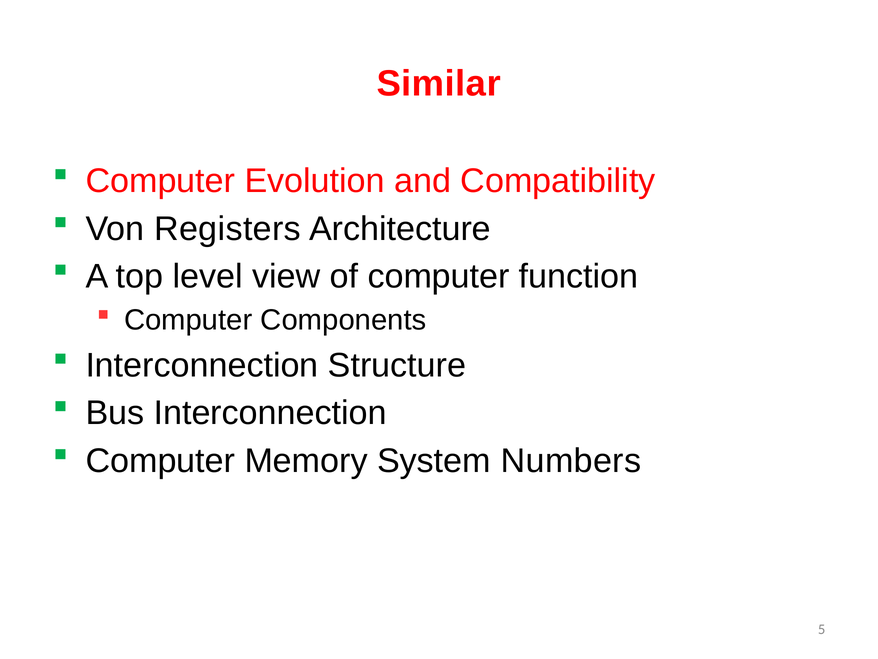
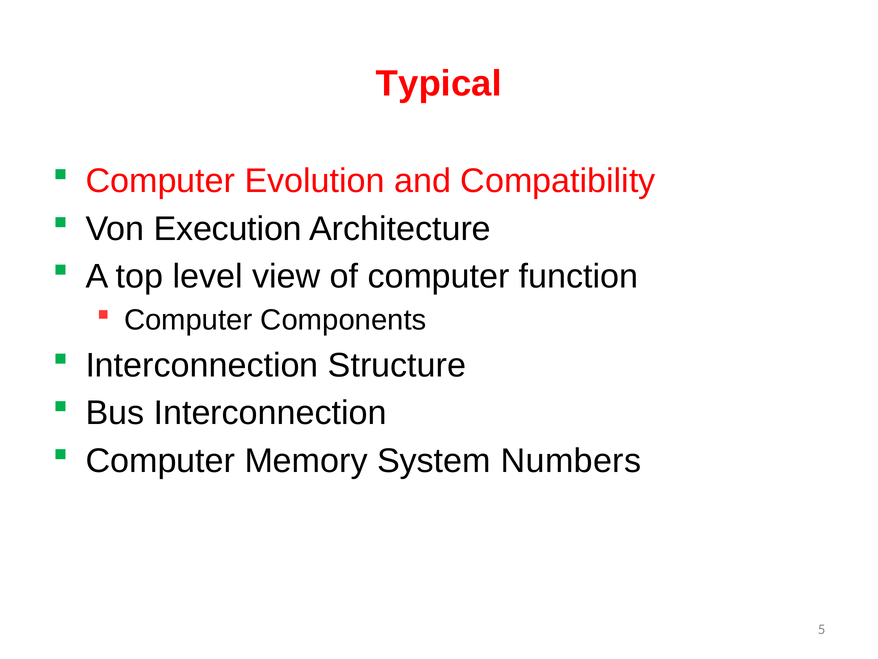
Similar: Similar -> Typical
Registers: Registers -> Execution
